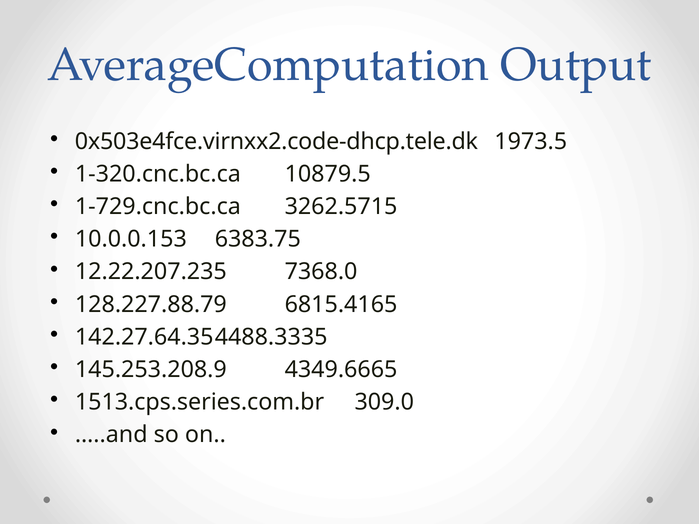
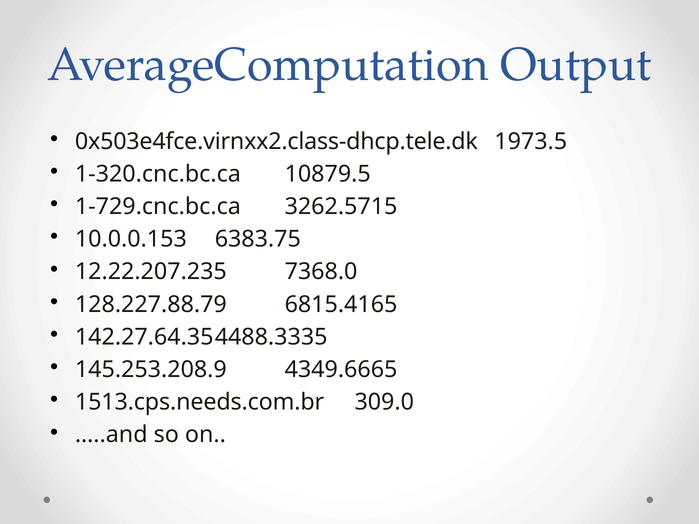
0x503e4fce.virnxx2.code-dhcp.tele.dk: 0x503e4fce.virnxx2.code-dhcp.tele.dk -> 0x503e4fce.virnxx2.class-dhcp.tele.dk
1513.cps.series.com.br: 1513.cps.series.com.br -> 1513.cps.needs.com.br
